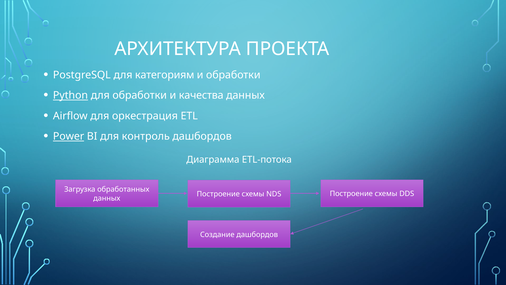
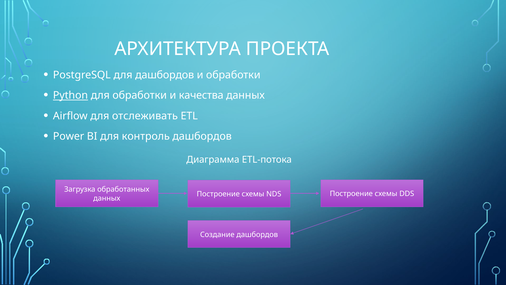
для категориям: категориям -> дашбордов
оркестрация: оркестрация -> отслеживать
Power underline: present -> none
